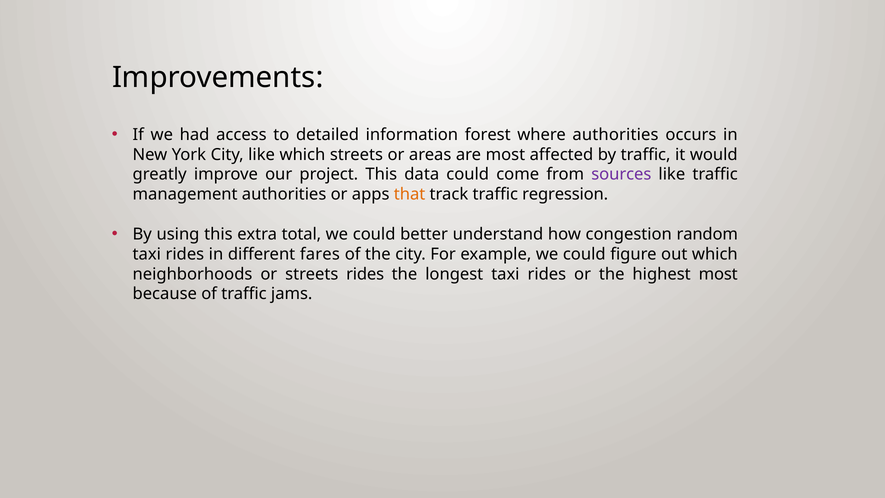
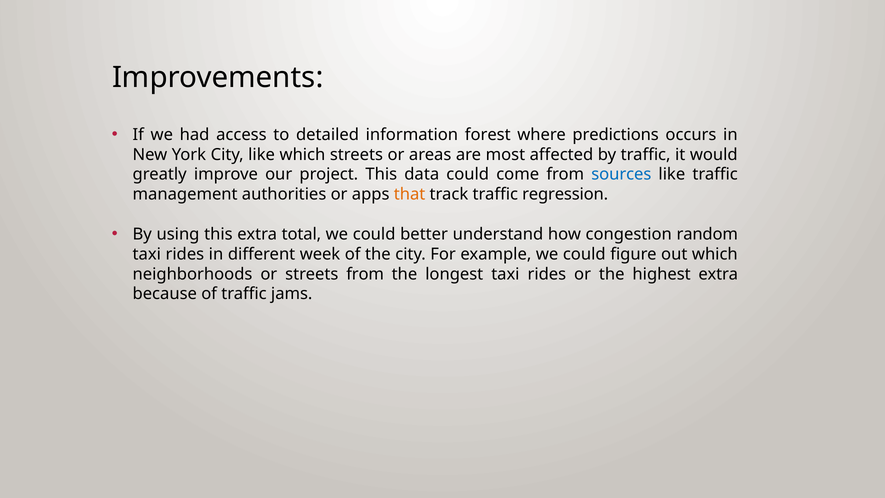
where authorities: authorities -> predictions
sources colour: purple -> blue
fares: fares -> week
streets rides: rides -> from
highest most: most -> extra
